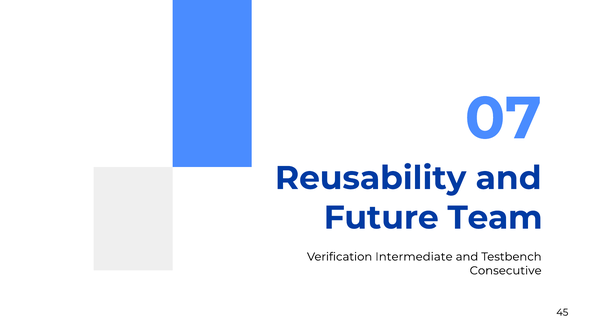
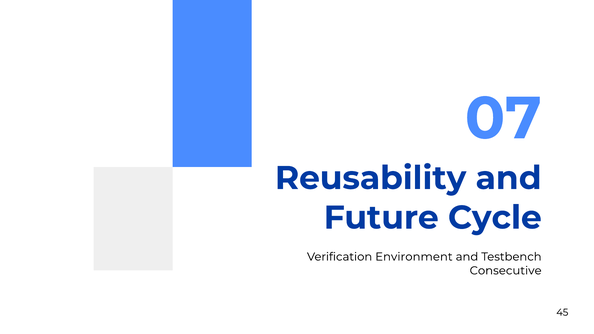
Team: Team -> Cycle
Intermediate: Intermediate -> Environment
